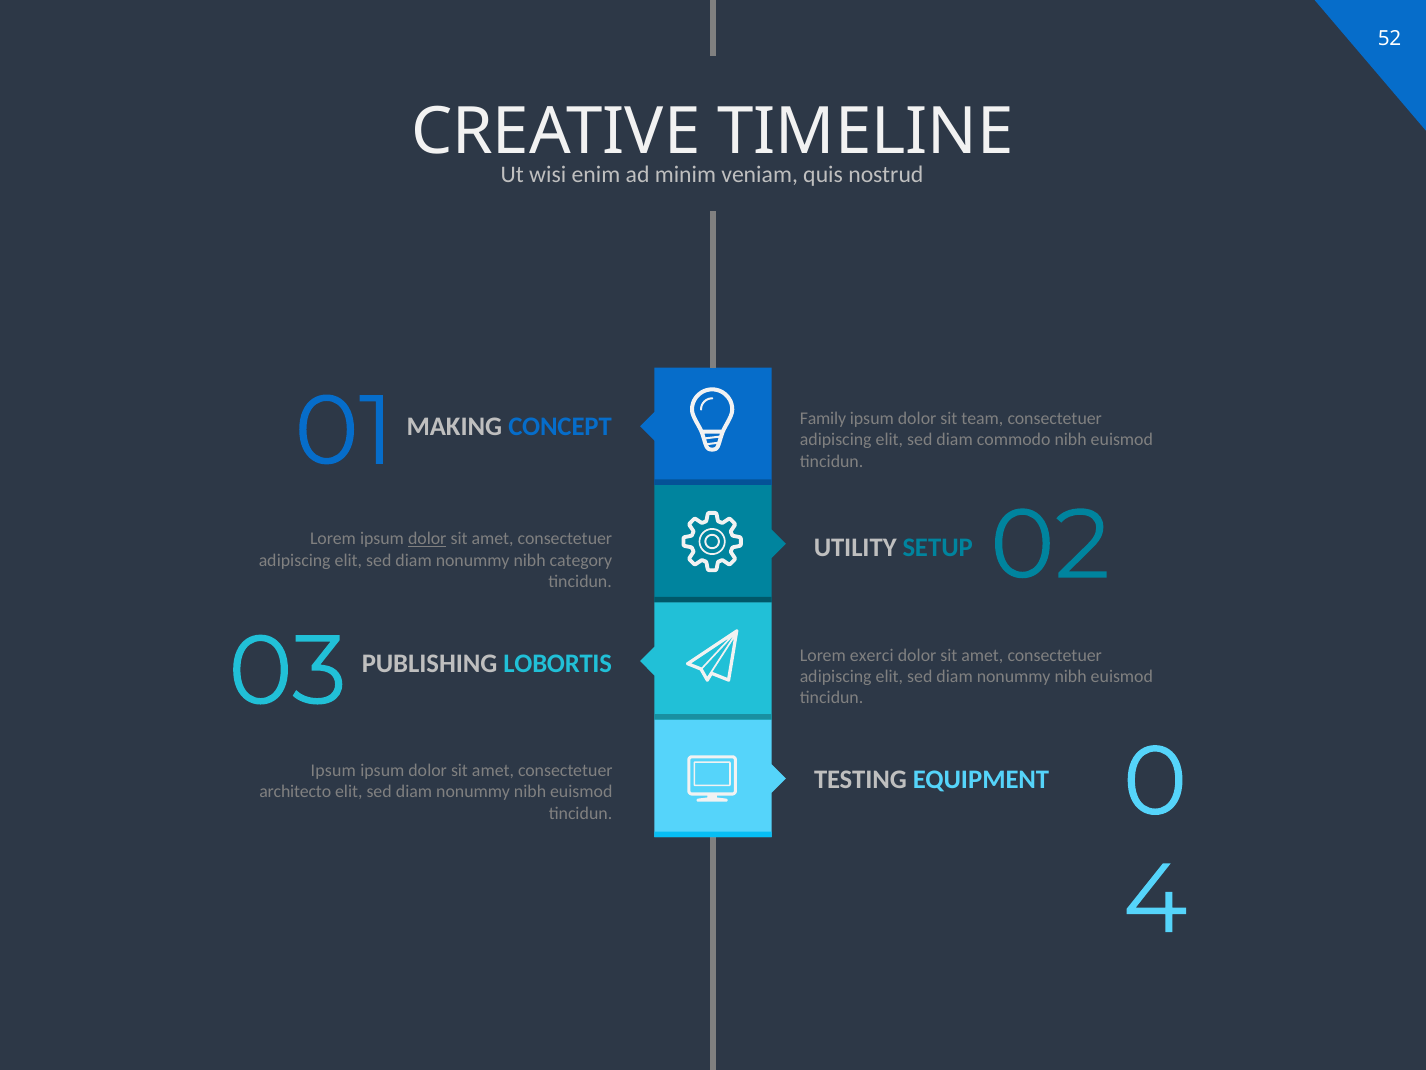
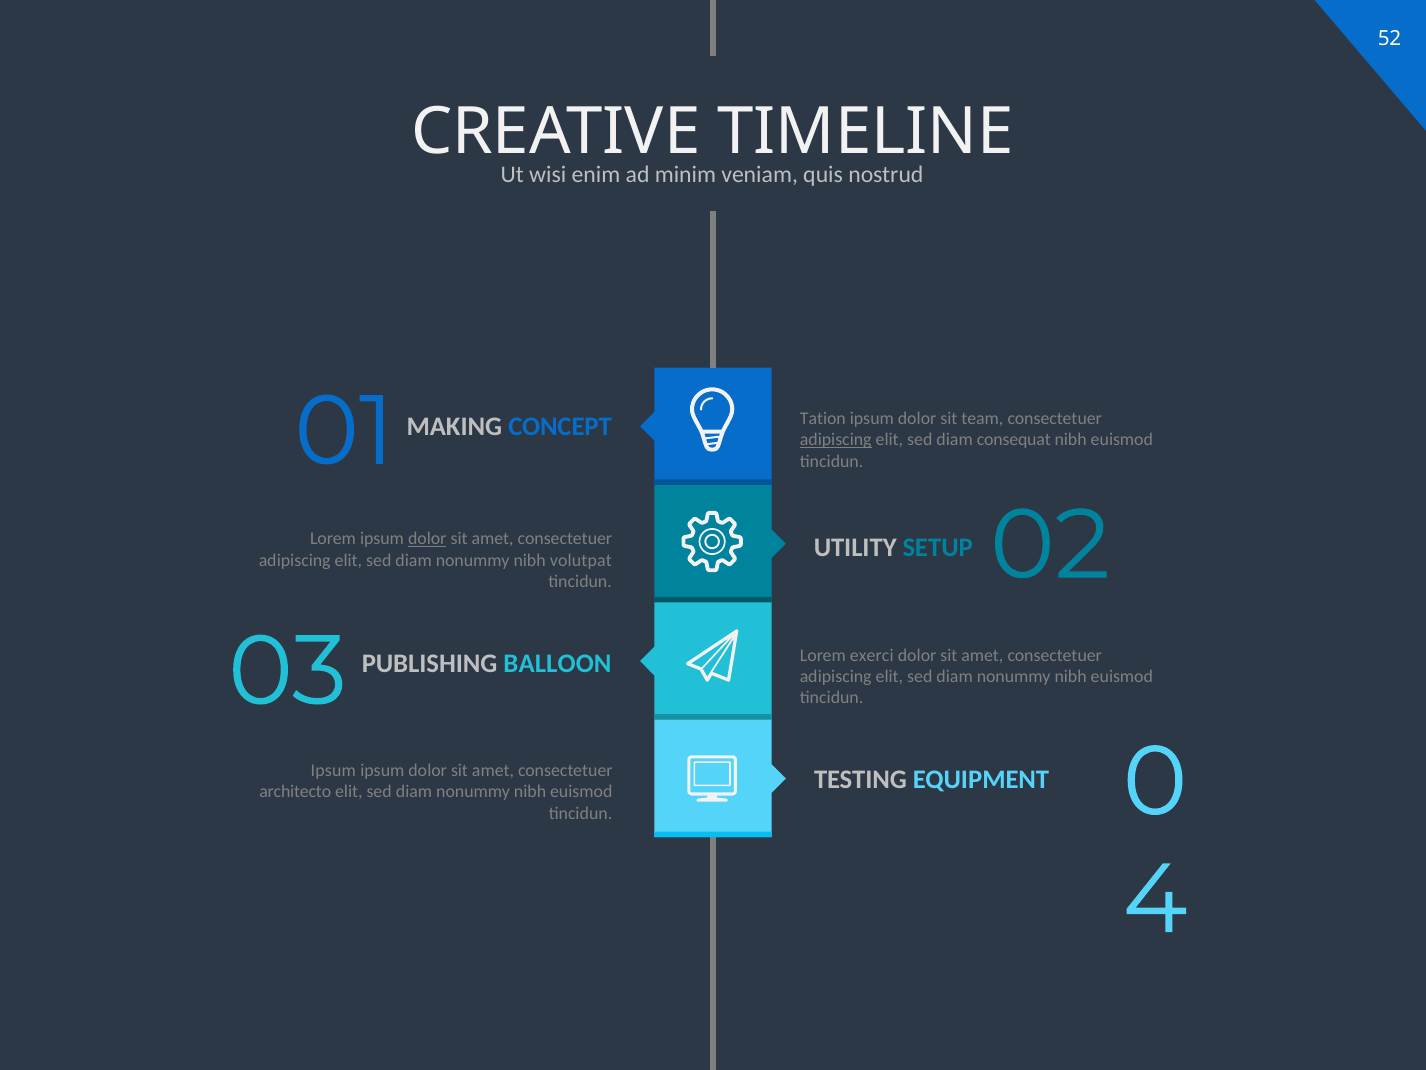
Family: Family -> Tation
adipiscing at (836, 440) underline: none -> present
commodo: commodo -> consequat
category: category -> volutpat
LOBORTIS: LOBORTIS -> BALLOON
